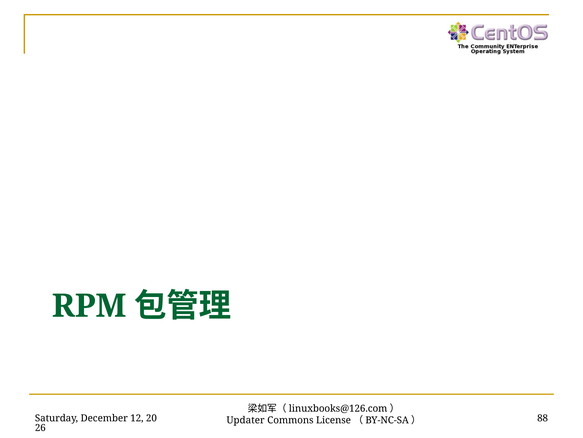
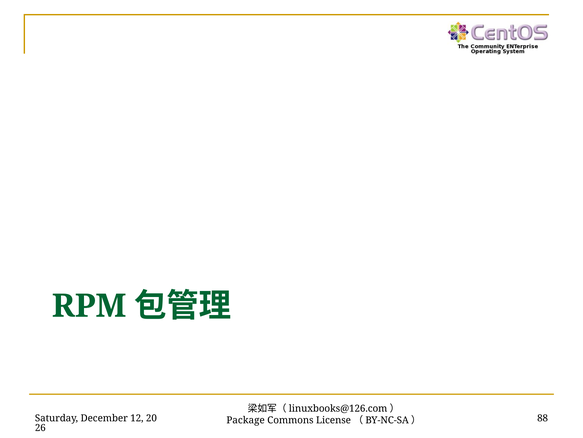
Updater: Updater -> Package
